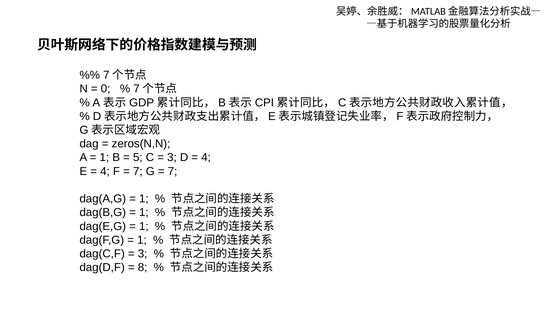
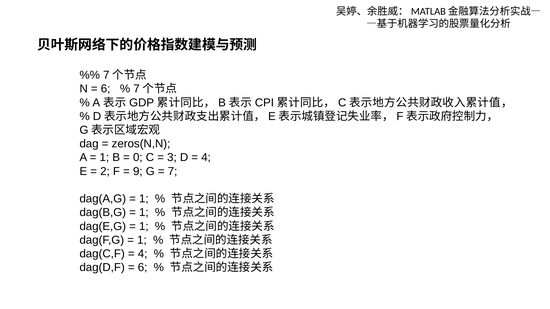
0 at (106, 89): 0 -> 6
5: 5 -> 0
4 at (105, 171): 4 -> 2
7 at (138, 171): 7 -> 9
3 at (143, 254): 3 -> 4
8 at (143, 268): 8 -> 6
